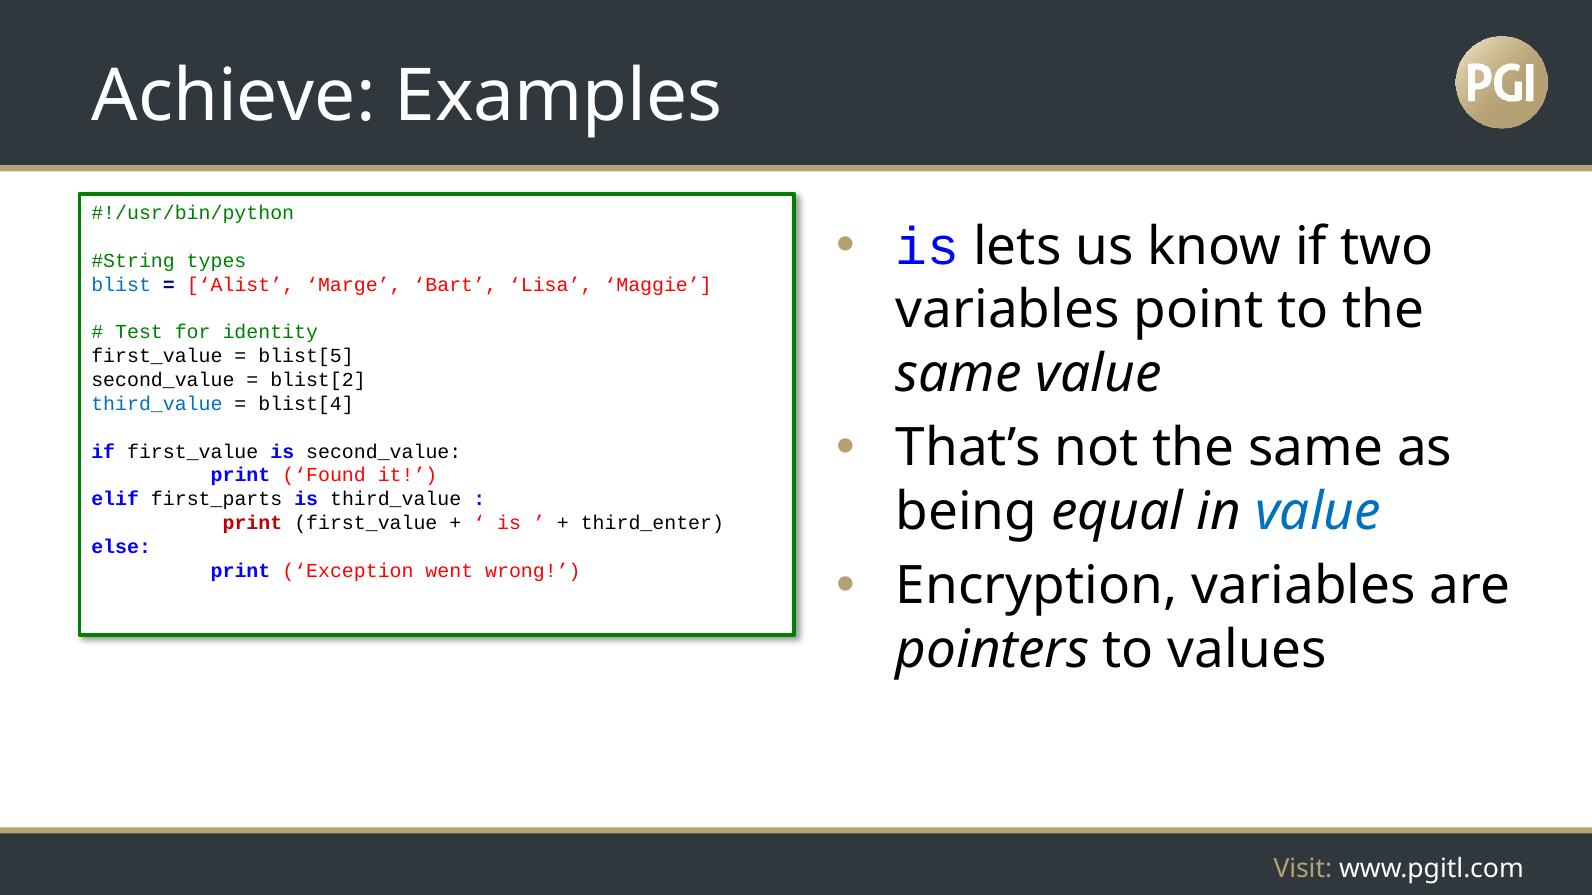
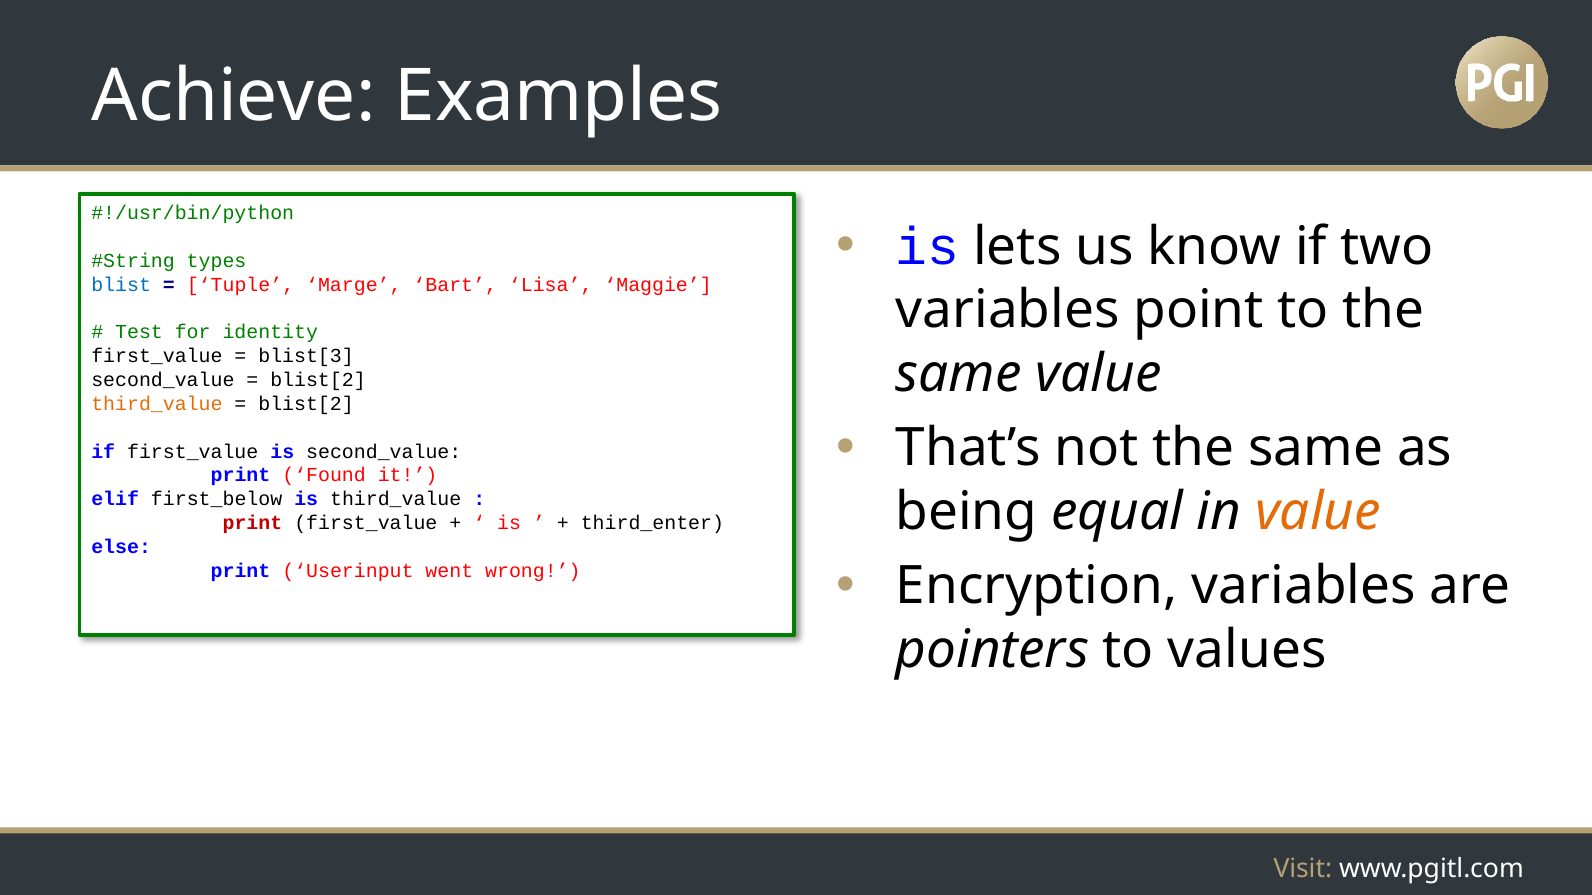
Alist: Alist -> Tuple
blist[5: blist[5 -> blist[3
third_value at (157, 404) colour: blue -> orange
blist[4 at (306, 404): blist[4 -> blist[2
first_parts: first_parts -> first_below
value at (1318, 512) colour: blue -> orange
Exception: Exception -> Userinput
